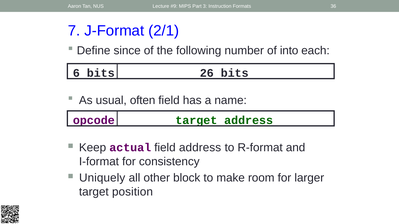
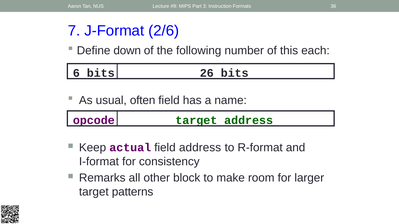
2/1: 2/1 -> 2/6
since: since -> down
into: into -> this
Uniquely: Uniquely -> Remarks
position: position -> patterns
